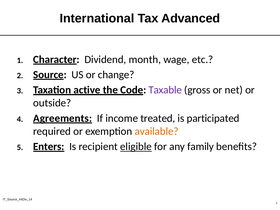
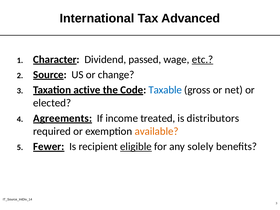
month: month -> passed
etc underline: none -> present
Taxable colour: purple -> blue
outside: outside -> elected
participated: participated -> distributors
Enters: Enters -> Fewer
family: family -> solely
